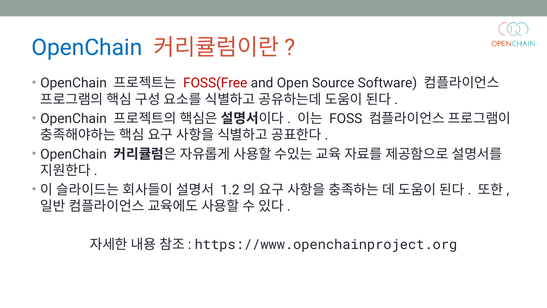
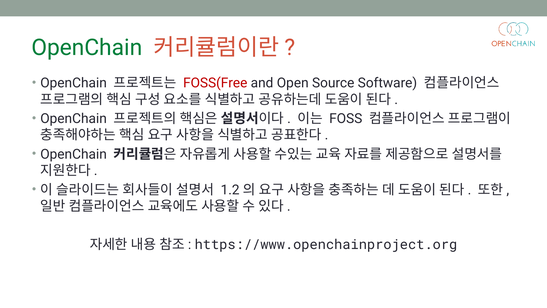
OpenChain at (87, 48) colour: blue -> green
